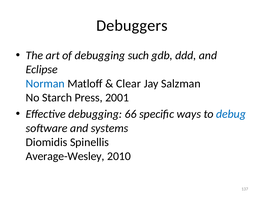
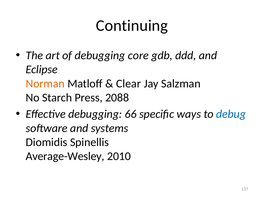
Debuggers: Debuggers -> Continuing
such: such -> core
Norman colour: blue -> orange
2001: 2001 -> 2088
